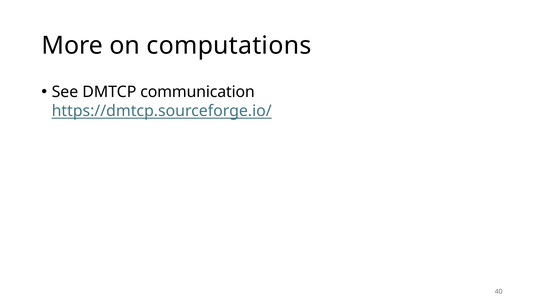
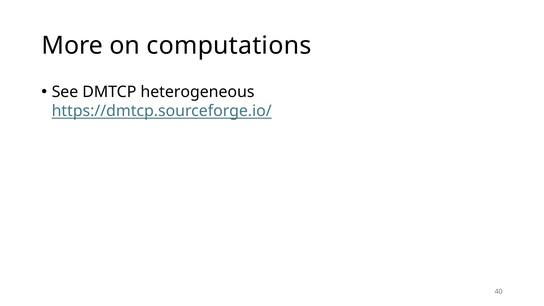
communication: communication -> heterogeneous
